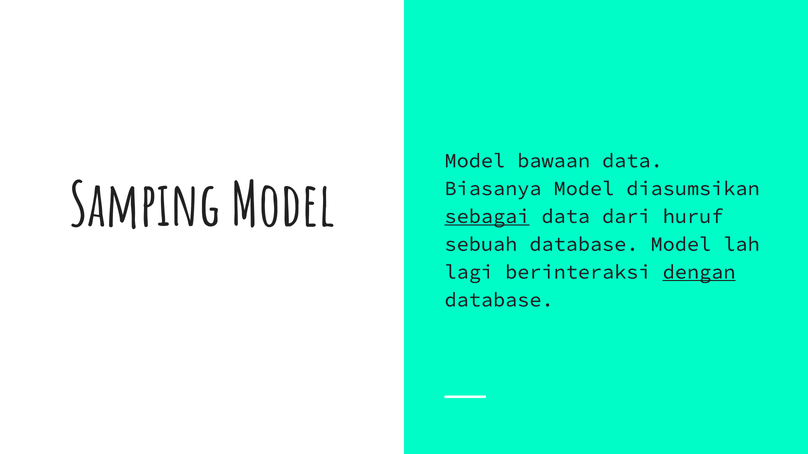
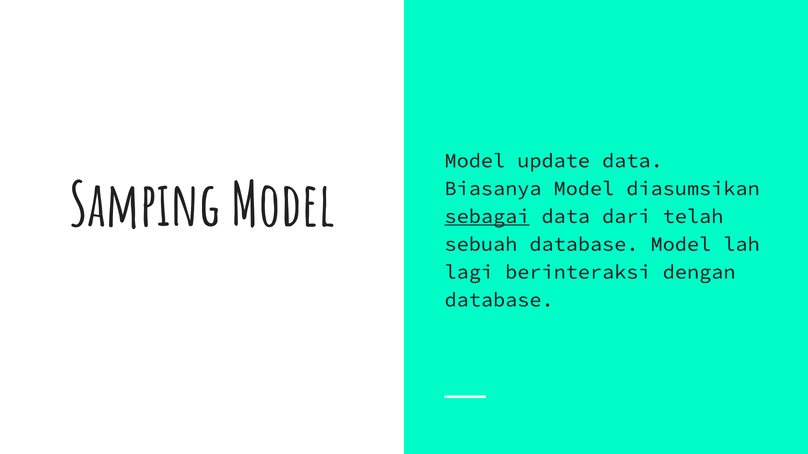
bawaan: bawaan -> update
huruf: huruf -> telah
dengan underline: present -> none
